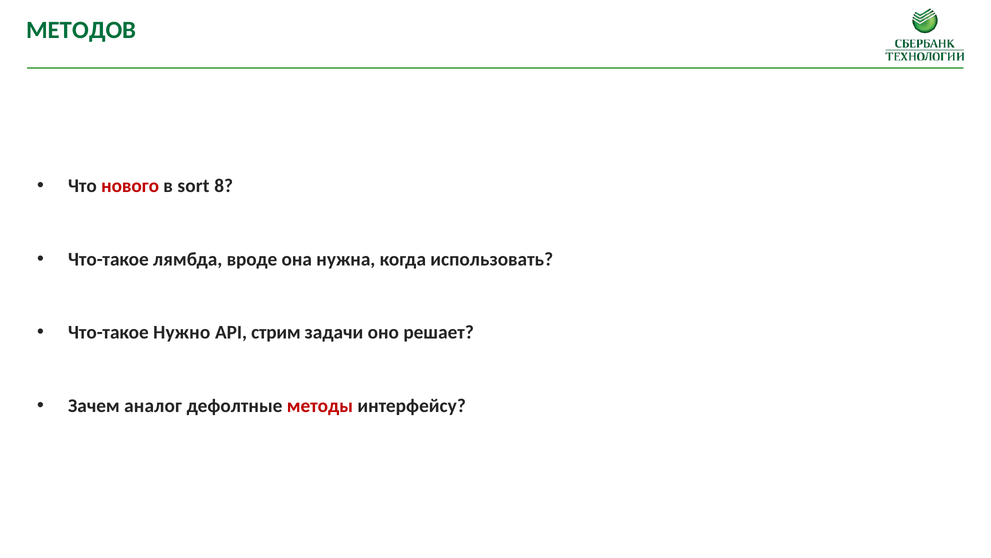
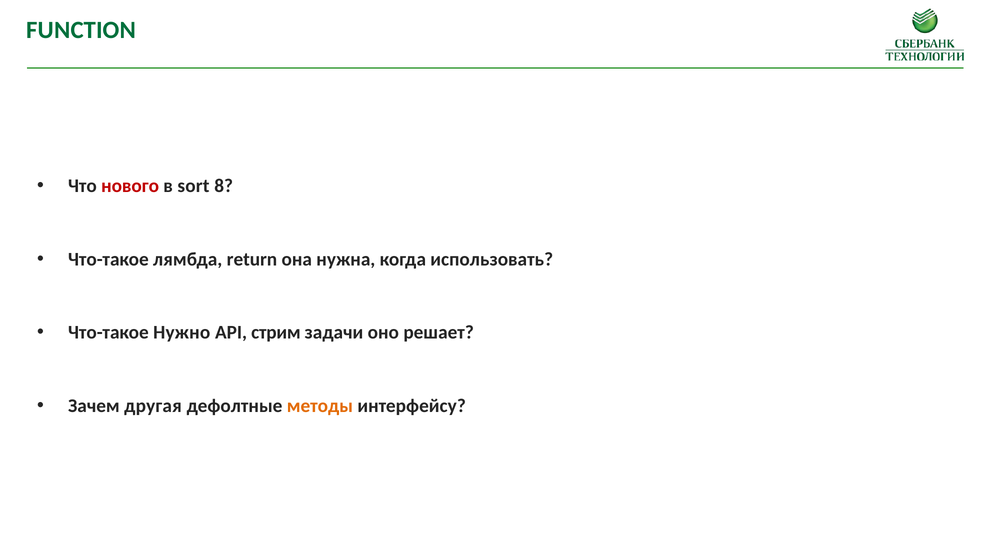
МЕТОДОВ: МЕТОДОВ -> FUNCTION
вроде: вроде -> return
аналог: аналог -> другая
методы colour: red -> orange
